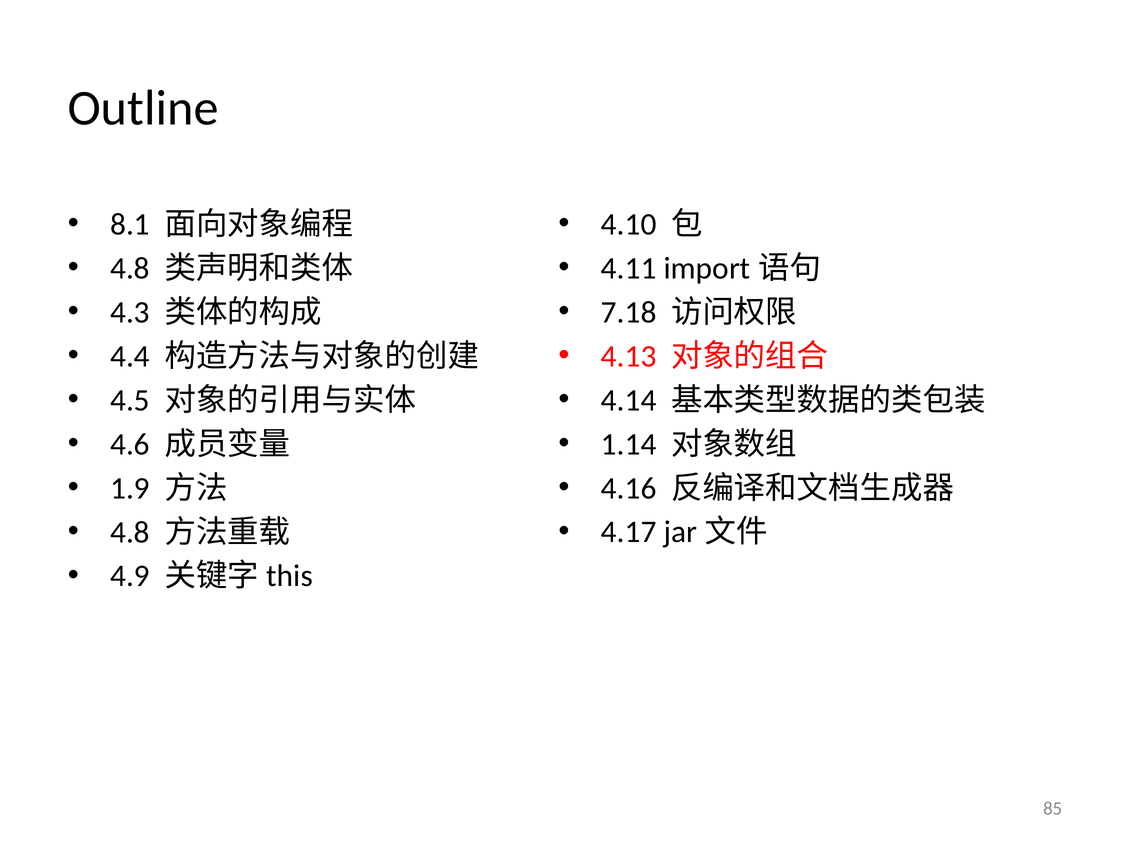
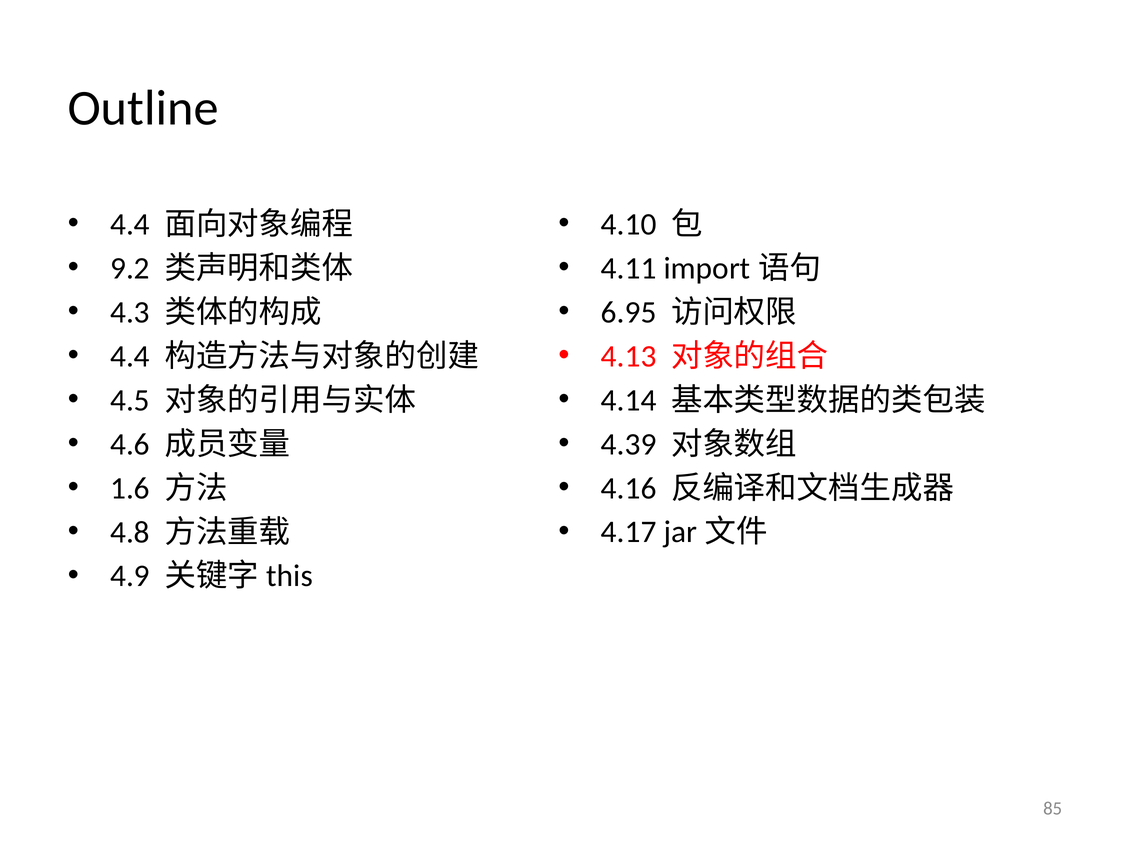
8.1 at (130, 224): 8.1 -> 4.4
4.8 at (130, 268): 4.8 -> 9.2
7.18: 7.18 -> 6.95
1.14: 1.14 -> 4.39
1.9: 1.9 -> 1.6
